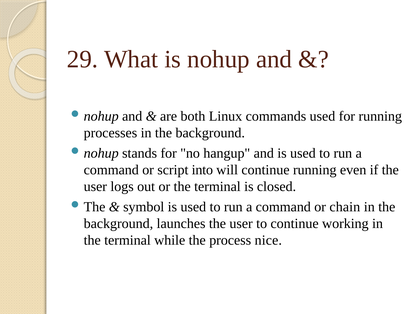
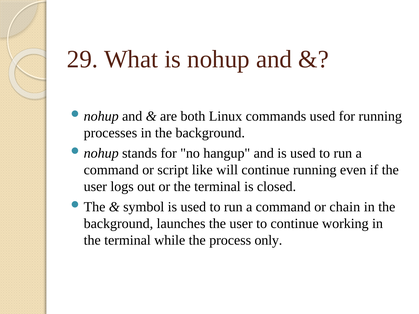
into: into -> like
nice: nice -> only
